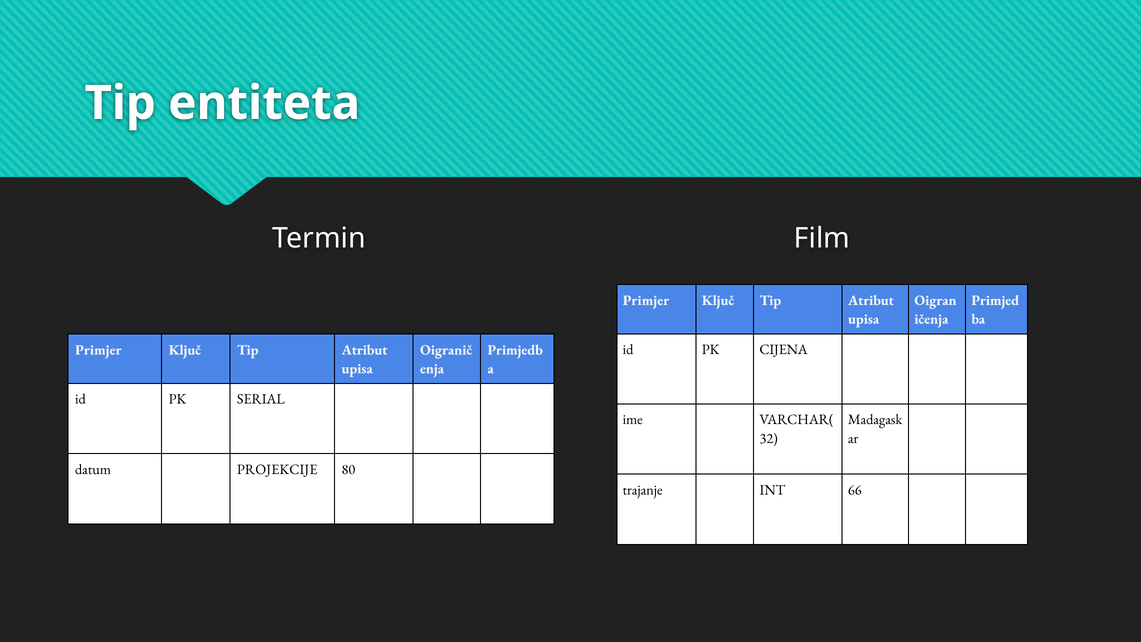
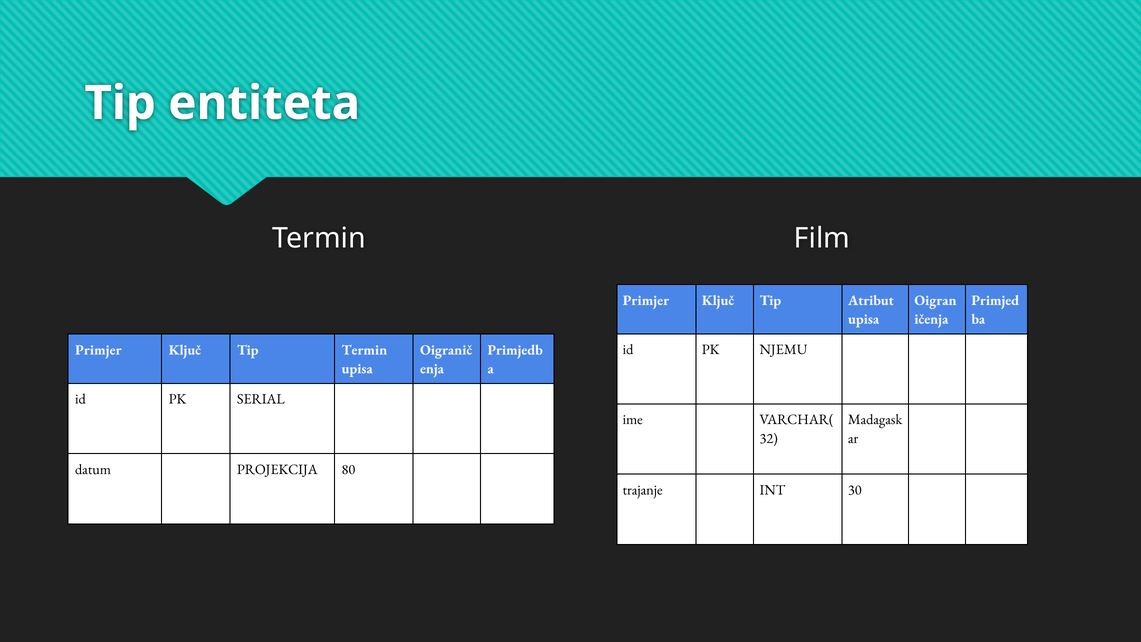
Atribut at (364, 350): Atribut -> Termin
CIJENA: CIJENA -> NJEMU
PROJEKCIJE: PROJEKCIJE -> PROJEKCIJA
66: 66 -> 30
